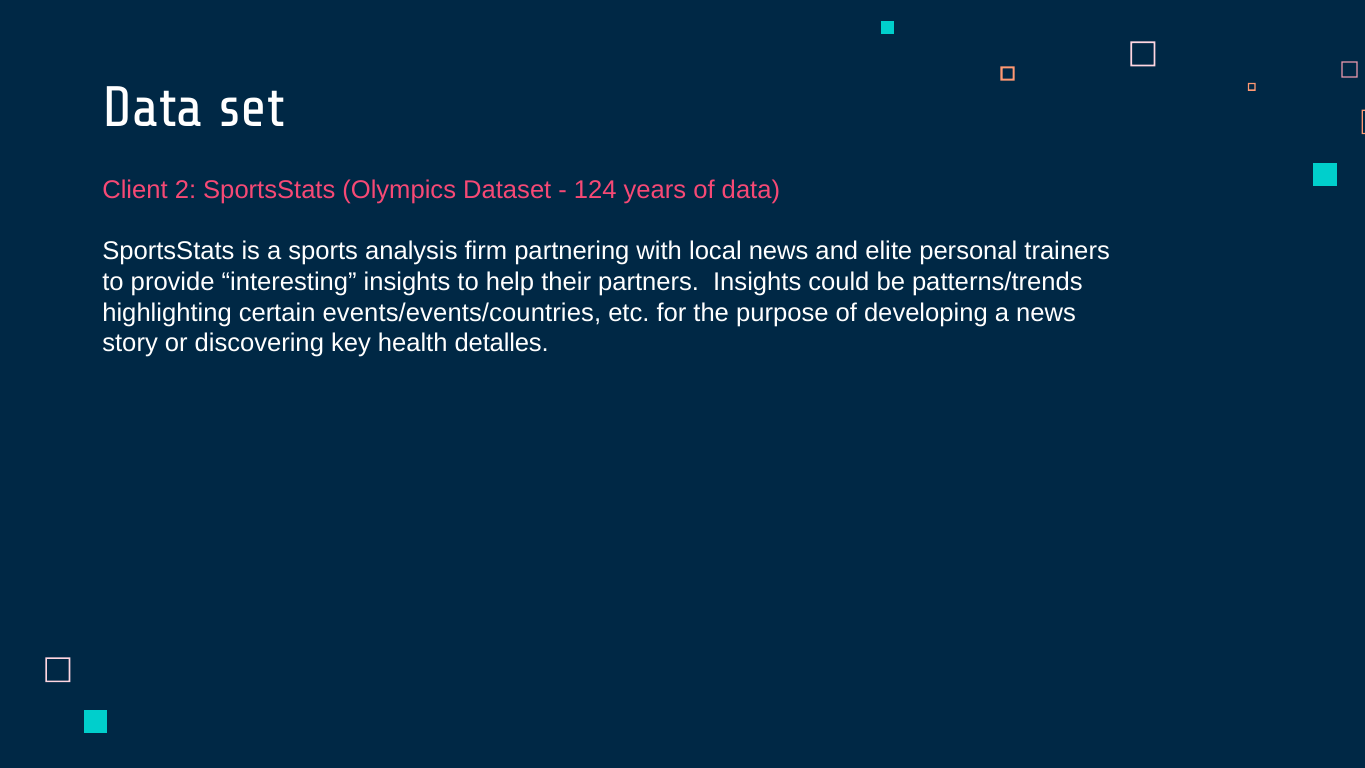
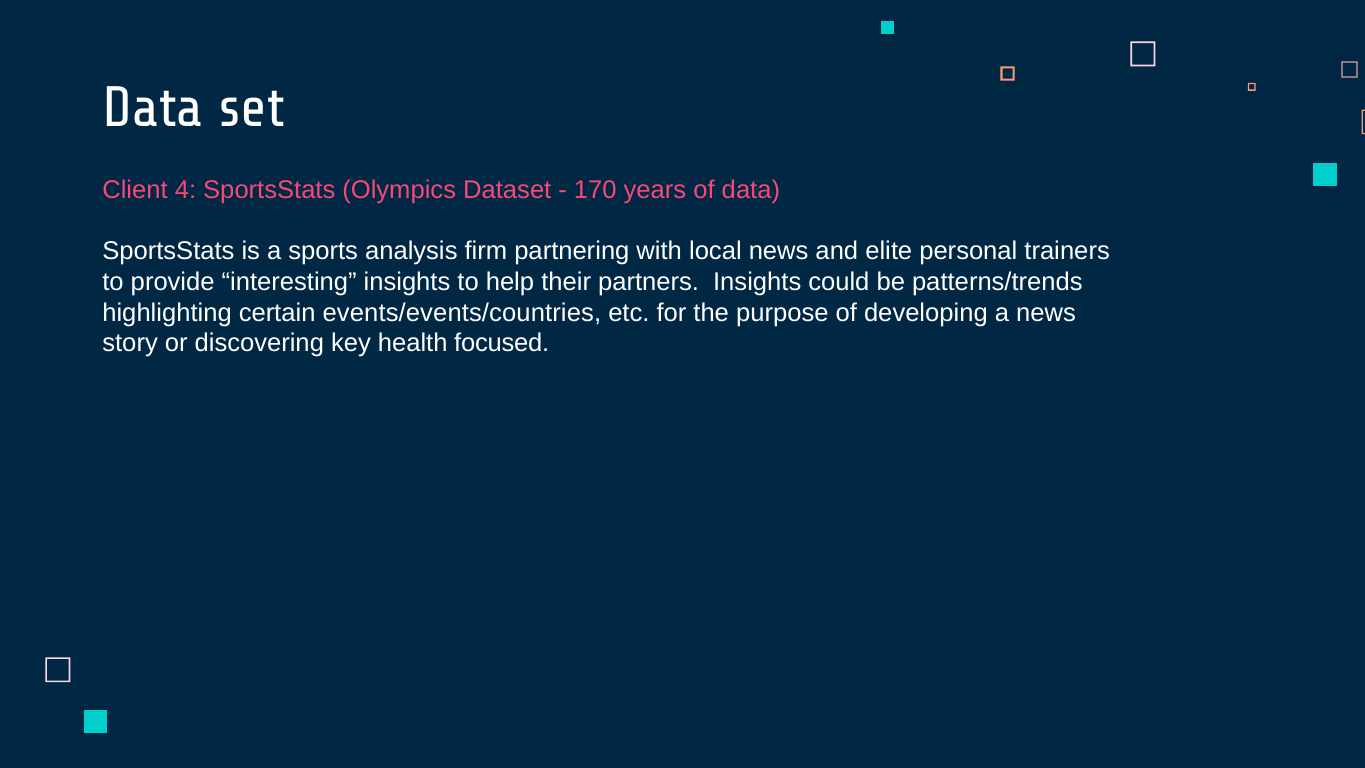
2: 2 -> 4
124: 124 -> 170
detalles: detalles -> focused
